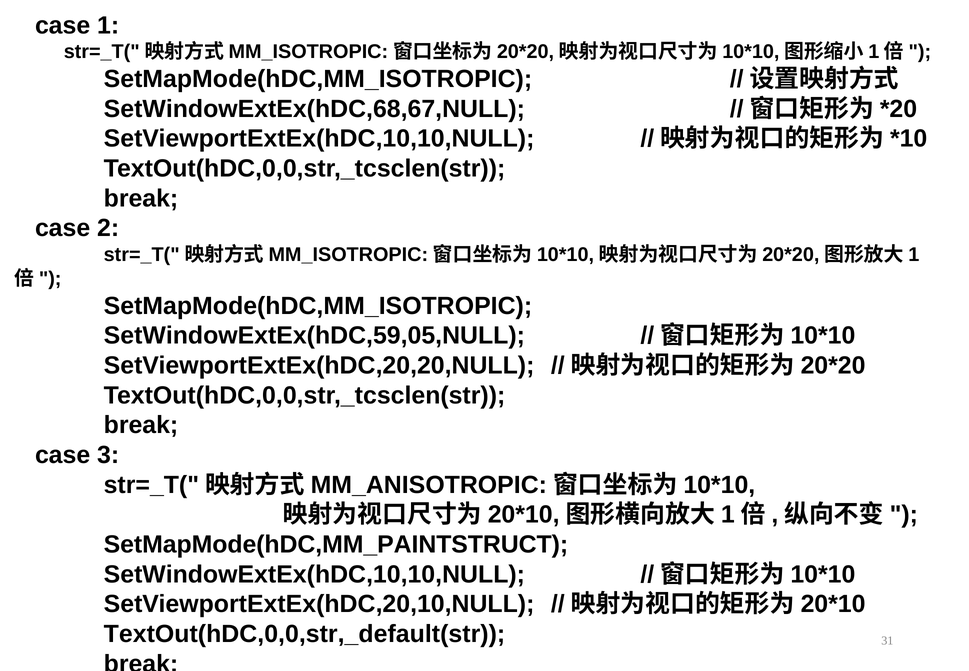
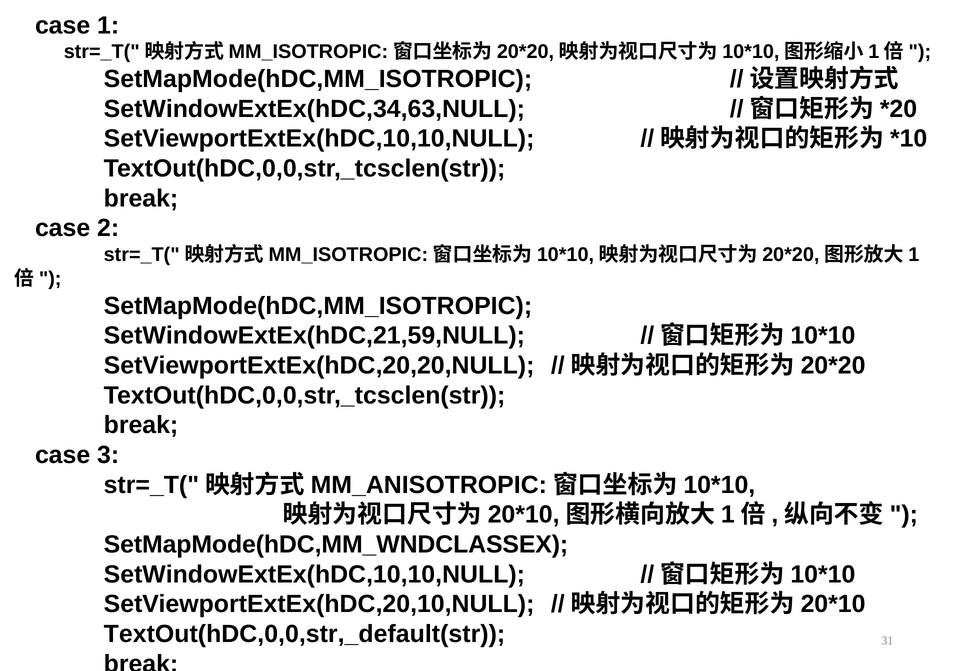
SetWindowExtEx(hDC,68,67,NULL: SetWindowExtEx(hDC,68,67,NULL -> SetWindowExtEx(hDC,34,63,NULL
SetWindowExtEx(hDC,59,05,NULL: SetWindowExtEx(hDC,59,05,NULL -> SetWindowExtEx(hDC,21,59,NULL
SetMapMode(hDC,MM_PAINTSTRUCT: SetMapMode(hDC,MM_PAINTSTRUCT -> SetMapMode(hDC,MM_WNDCLASSEX
